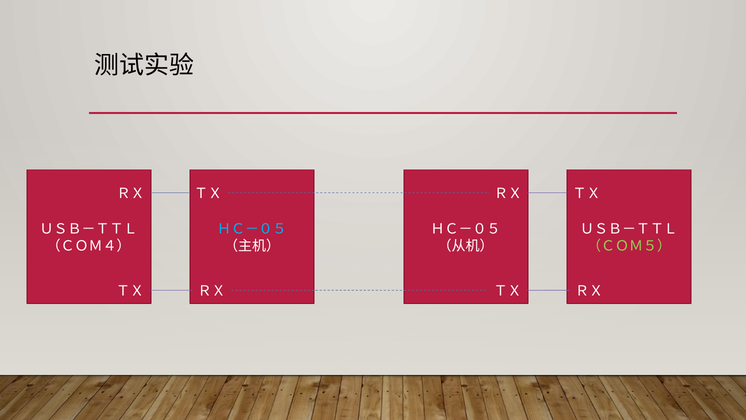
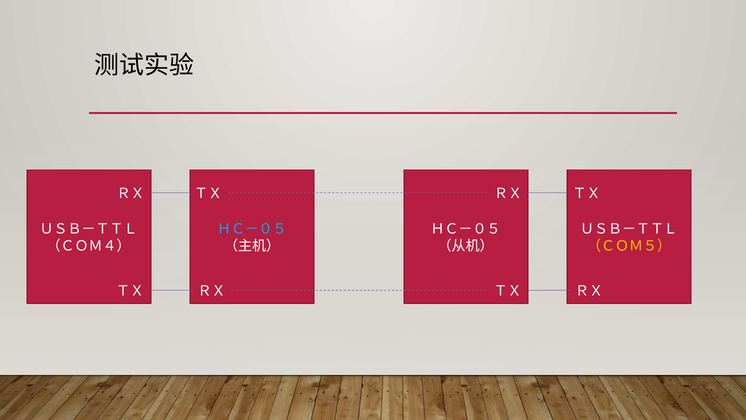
（ＣＯＭ５） colour: light green -> yellow
